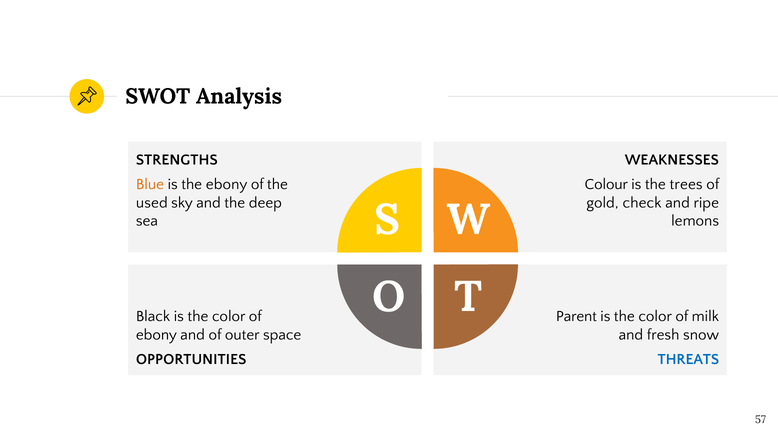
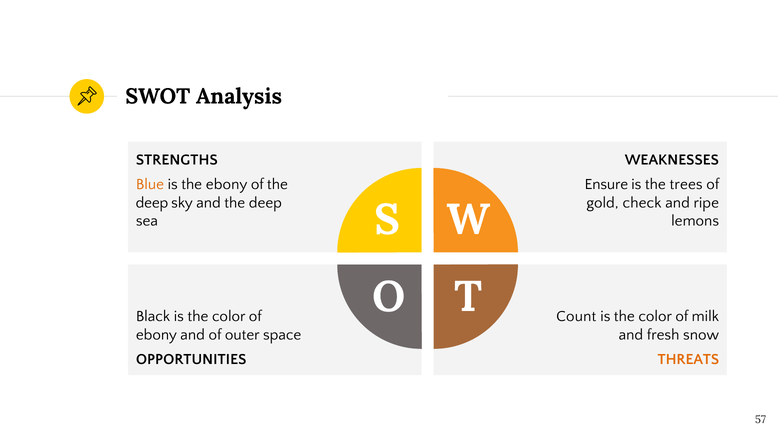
Colour: Colour -> Ensure
used at (152, 202): used -> deep
Parent: Parent -> Count
THREATS colour: blue -> orange
